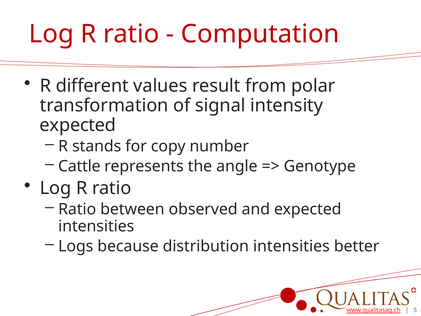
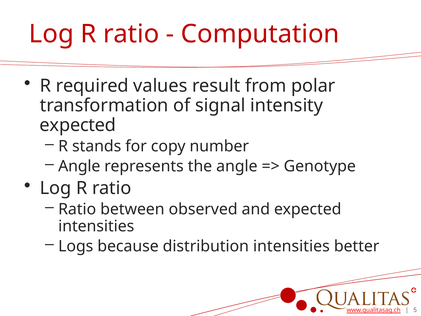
different: different -> required
Cattle at (79, 166): Cattle -> Angle
